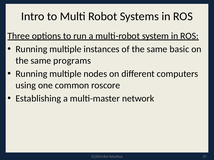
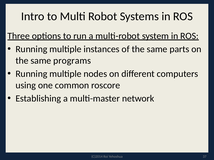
basic: basic -> parts
